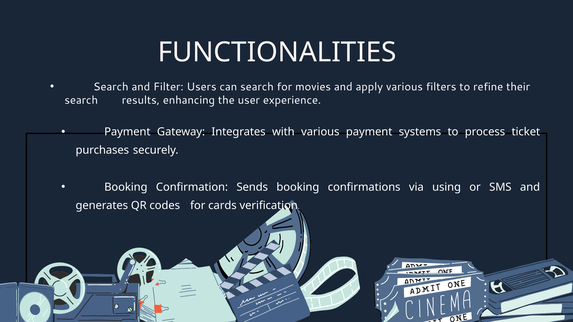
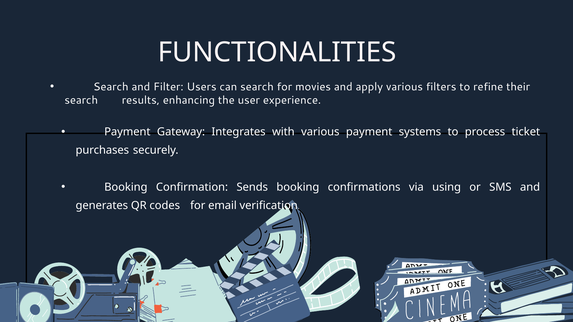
cards: cards -> email
